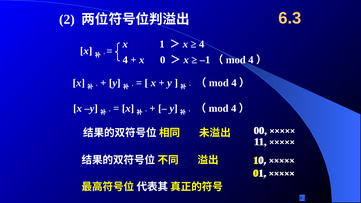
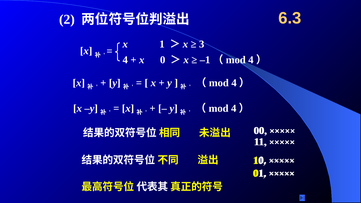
4 at (202, 44): 4 -> 3
